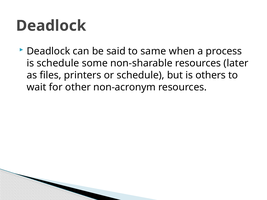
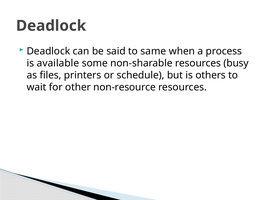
is schedule: schedule -> available
later: later -> busy
non-acronym: non-acronym -> non-resource
